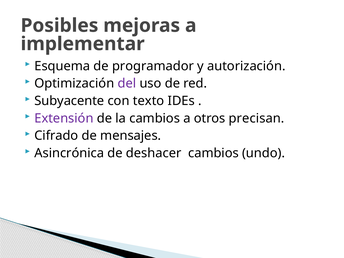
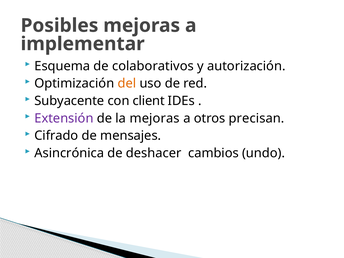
programador: programador -> colaborativos
del colour: purple -> orange
texto: texto -> client
la cambios: cambios -> mejoras
